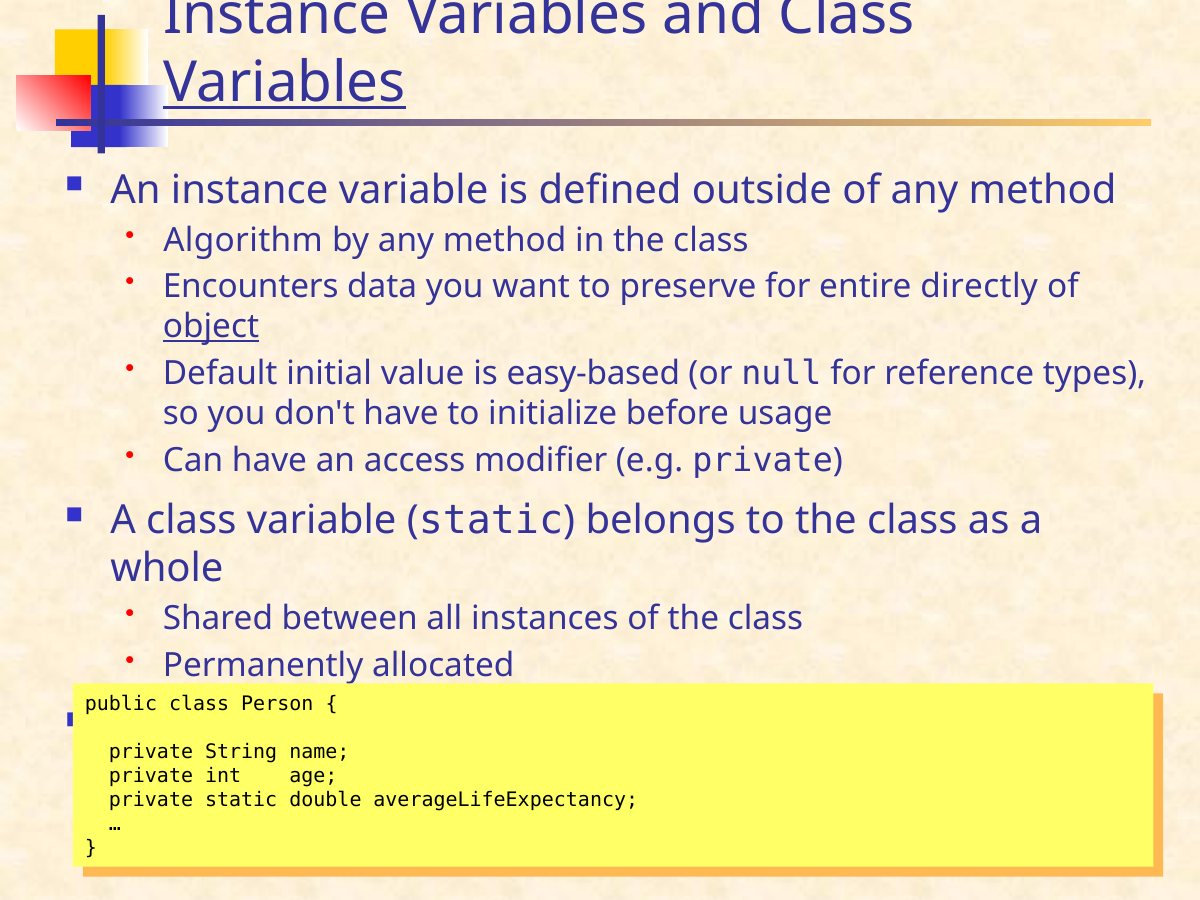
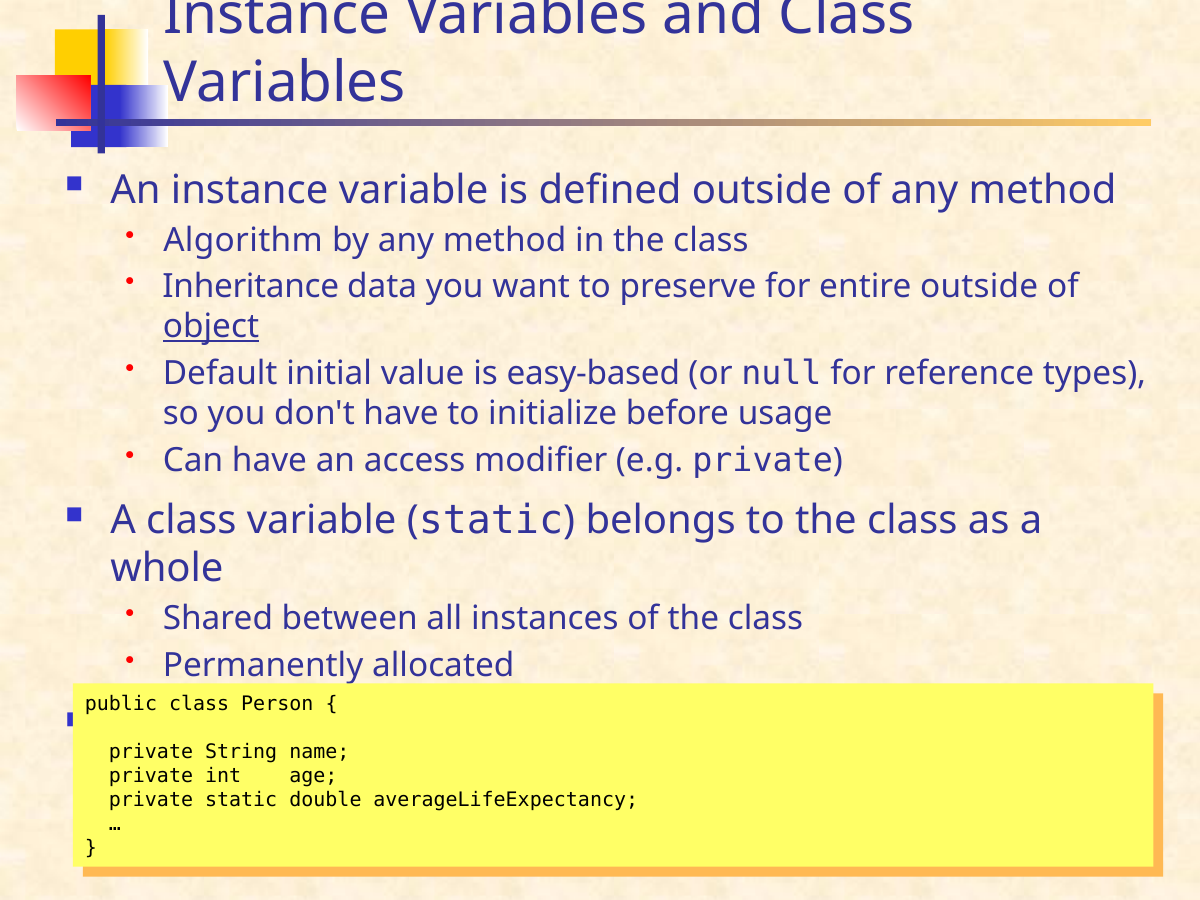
Variables at (284, 83) underline: present -> none
Encounters: Encounters -> Inheritance
entire directly: directly -> outside
